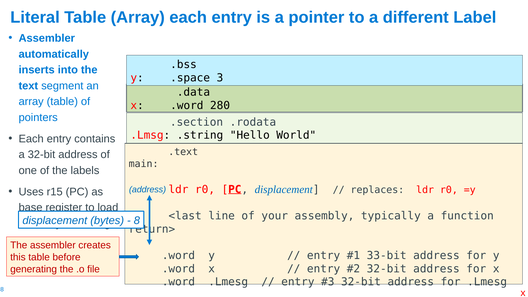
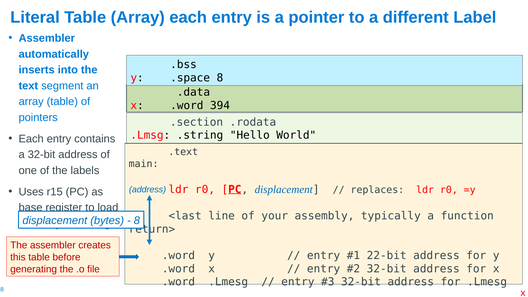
.space 3: 3 -> 8
280: 280 -> 394
33-bit: 33-bit -> 22-bit
